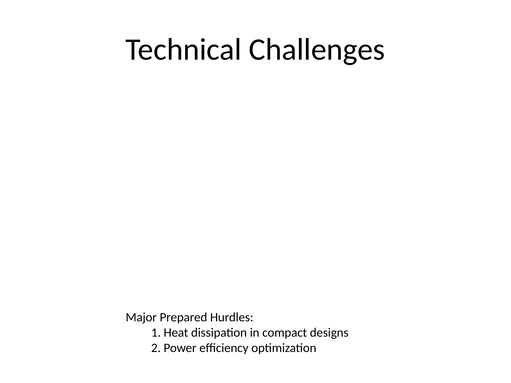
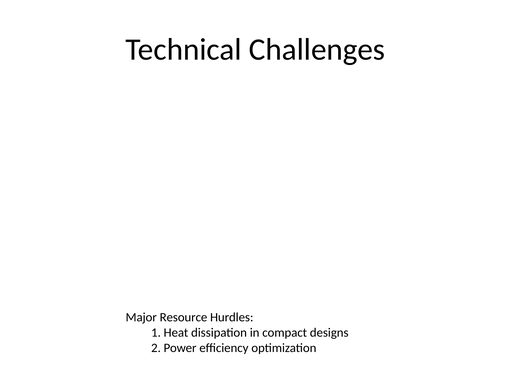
Prepared: Prepared -> Resource
